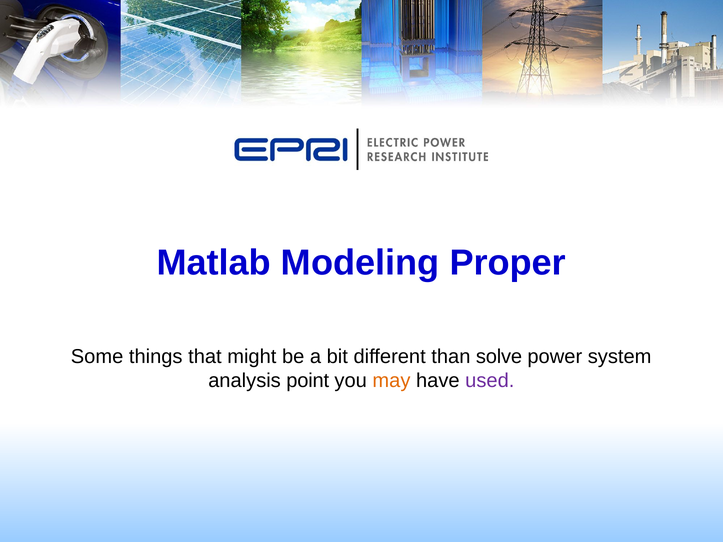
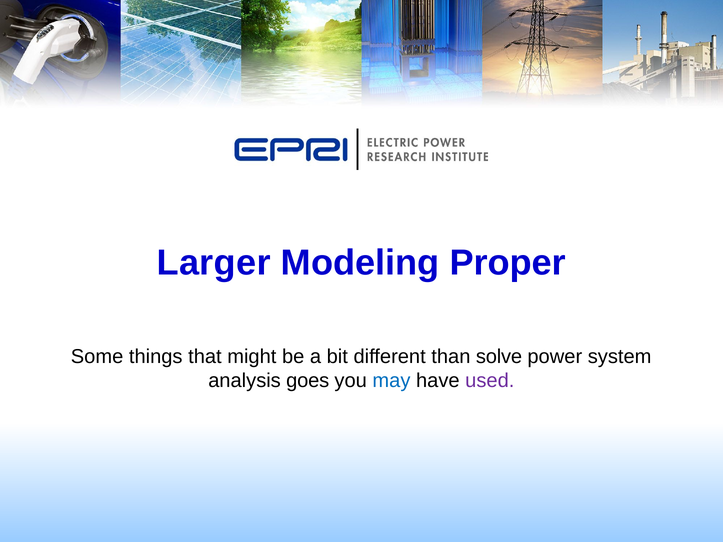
Matlab: Matlab -> Larger
point: point -> goes
may colour: orange -> blue
